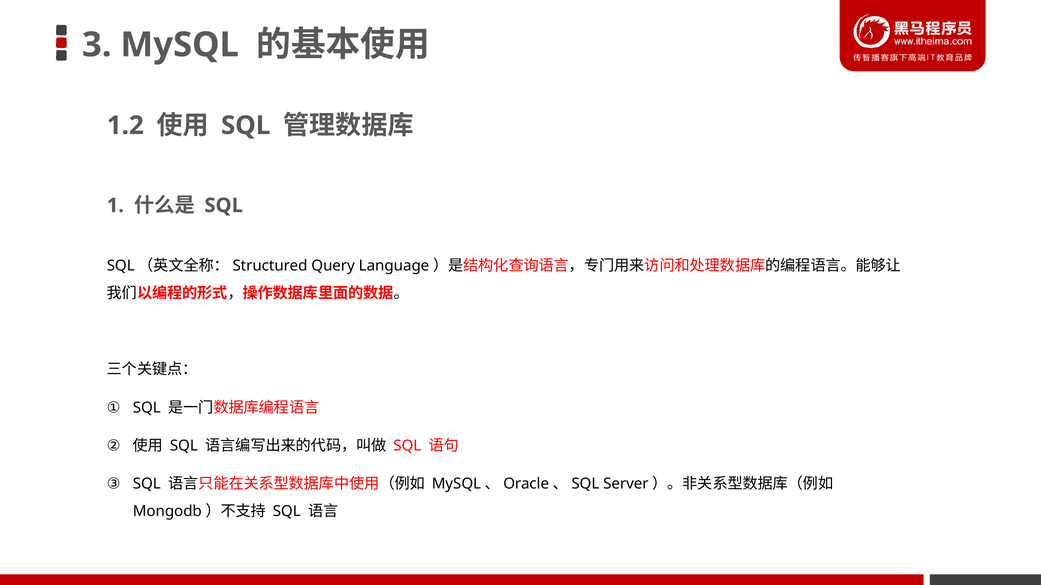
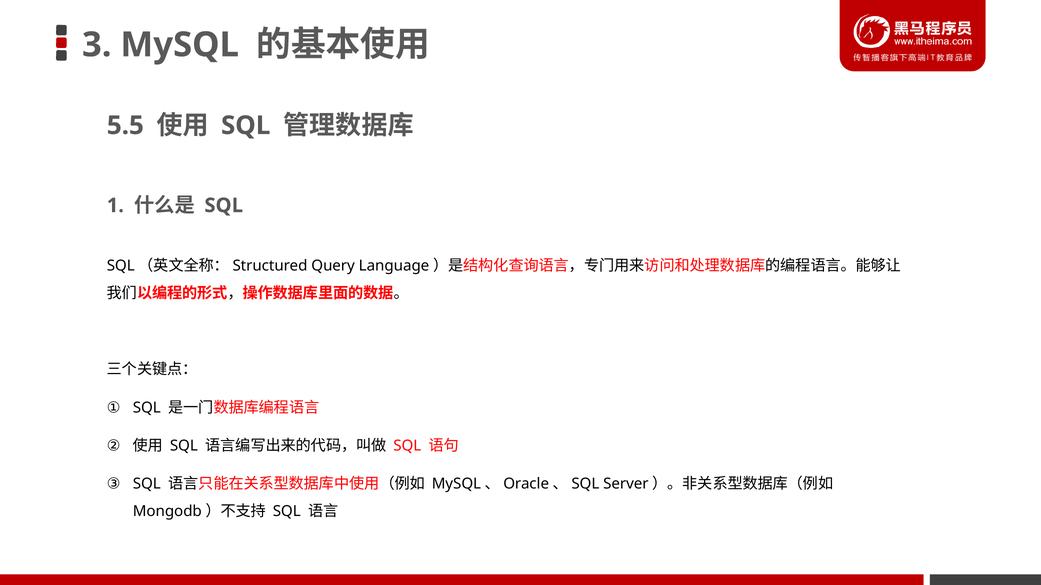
1.2: 1.2 -> 5.5
